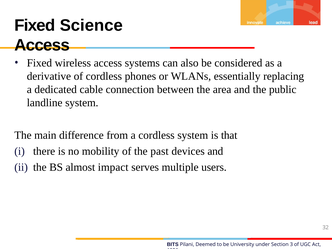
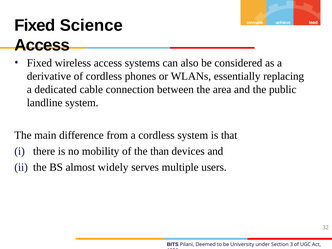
past: past -> than
impact: impact -> widely
